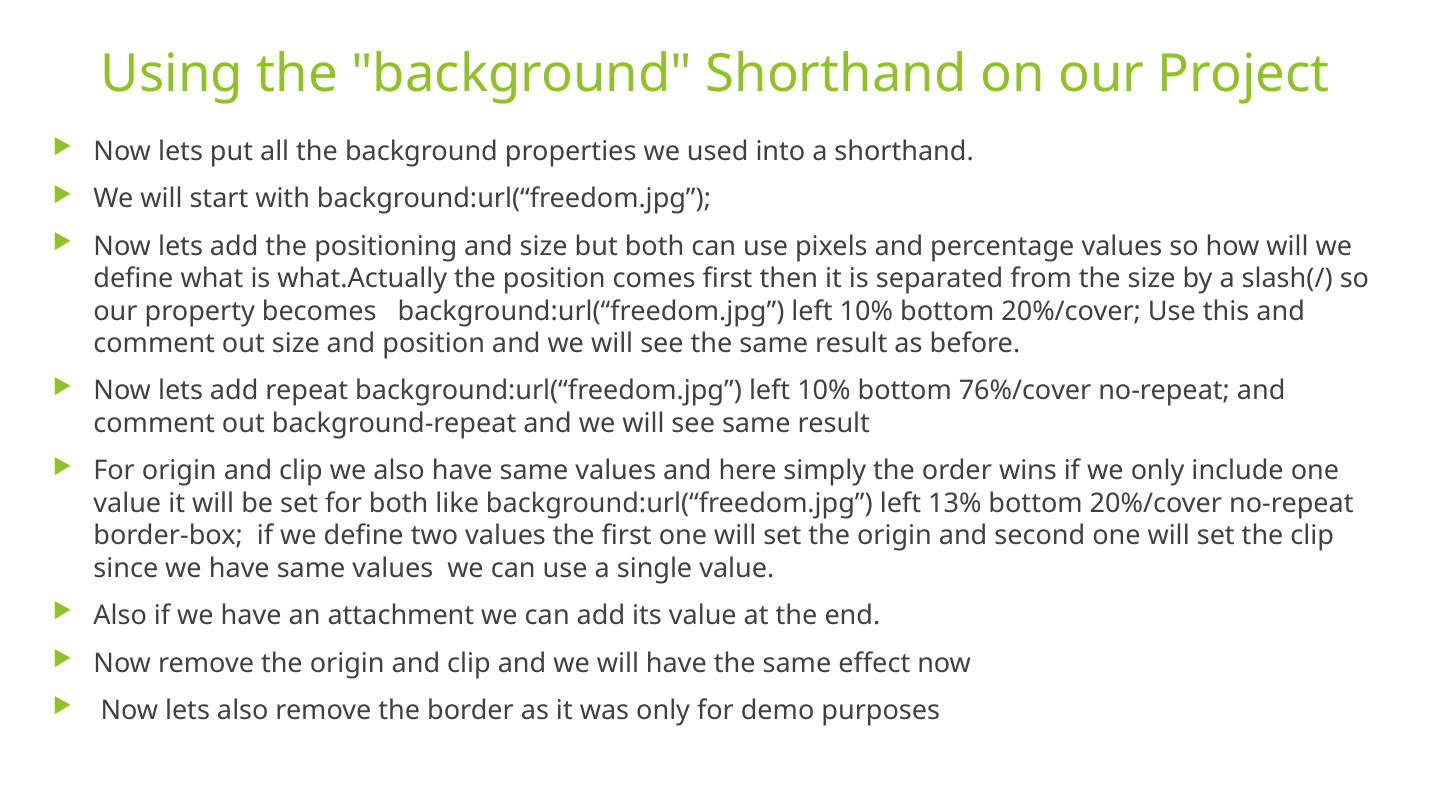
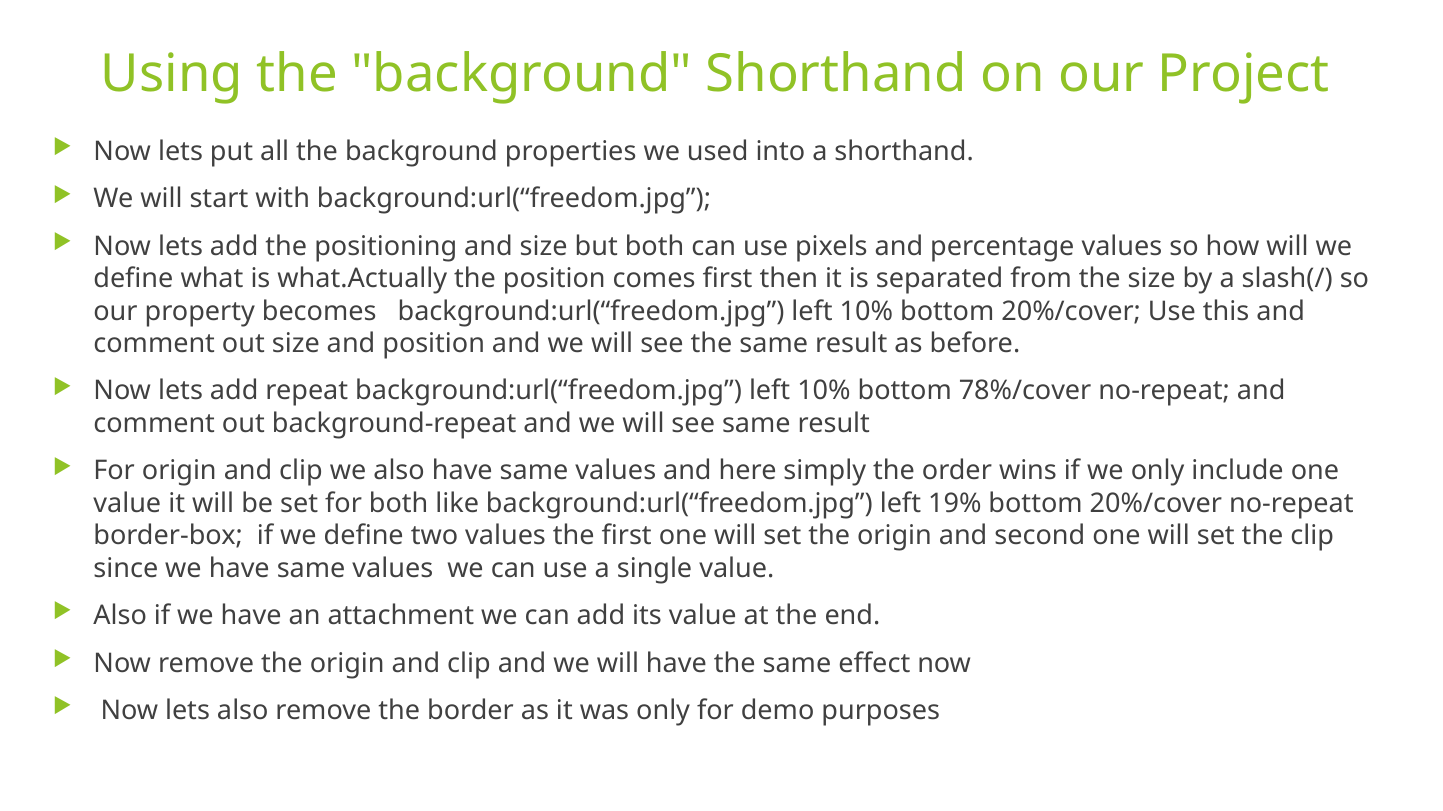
76%/cover: 76%/cover -> 78%/cover
13%: 13% -> 19%
